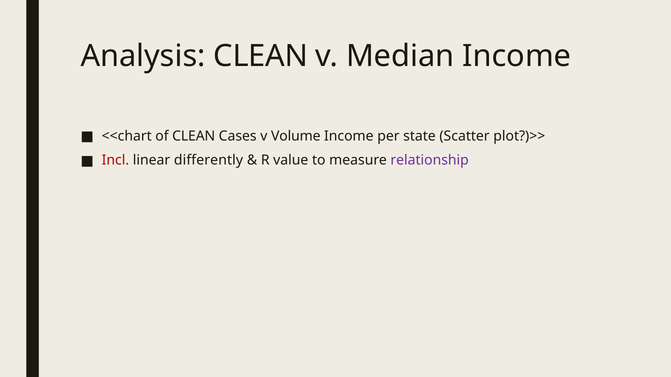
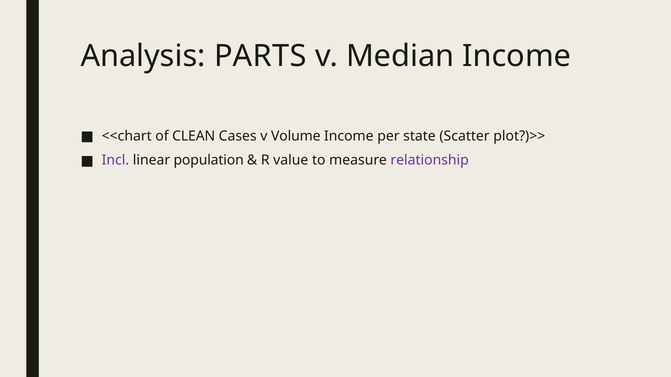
Analysis CLEAN: CLEAN -> PARTS
Incl colour: red -> purple
differently: differently -> population
